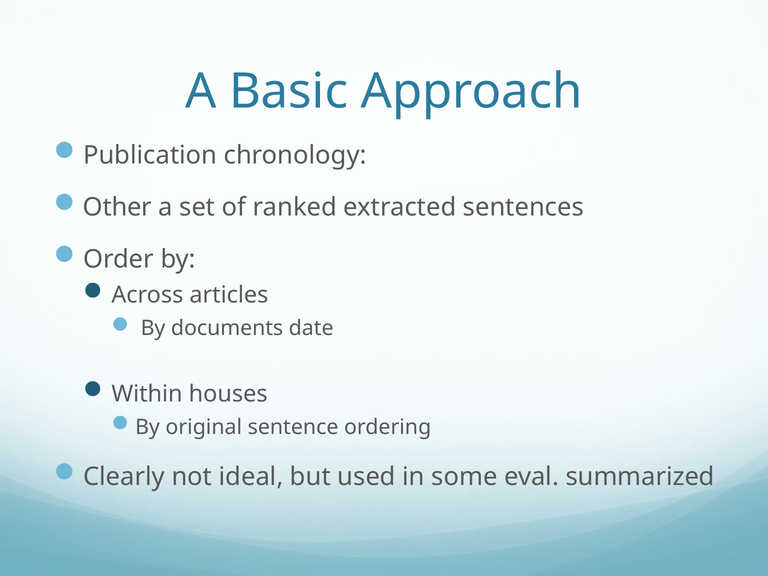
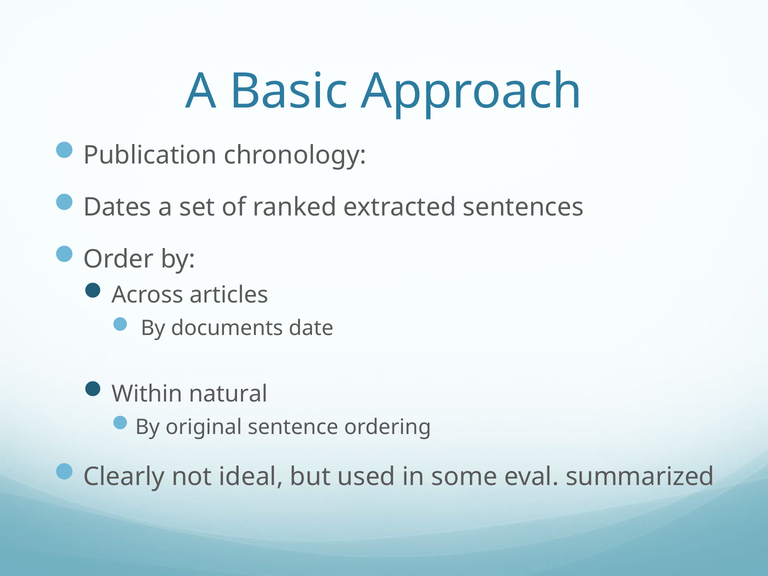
Other: Other -> Dates
houses: houses -> natural
